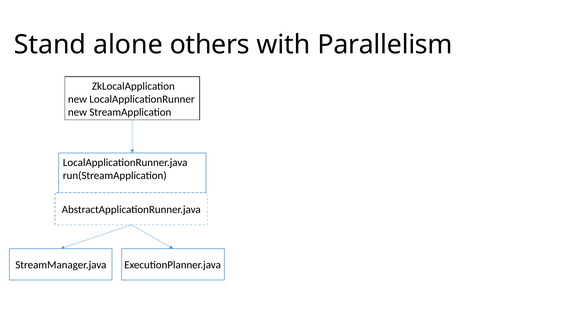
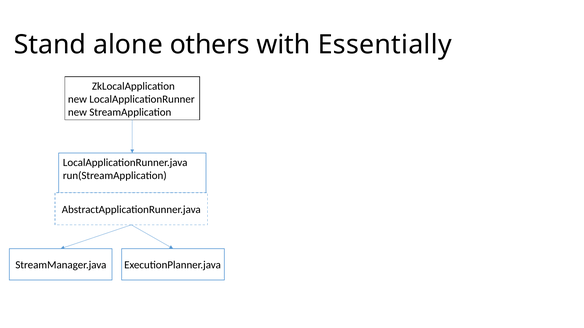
Parallelism: Parallelism -> Essentially
